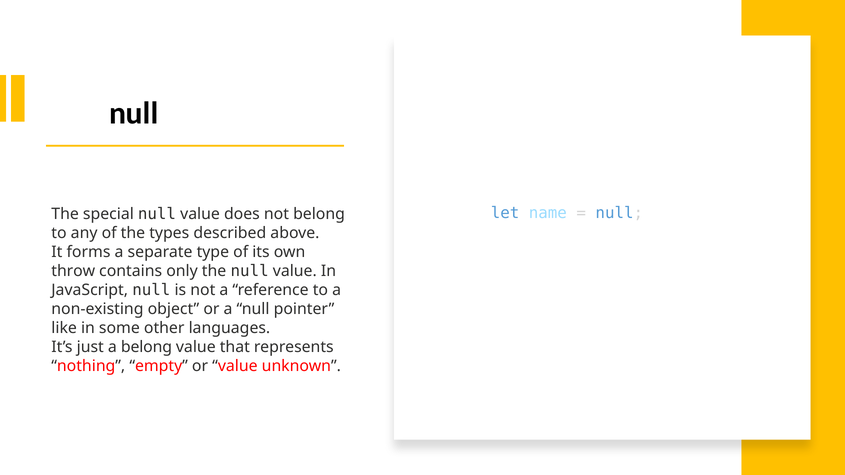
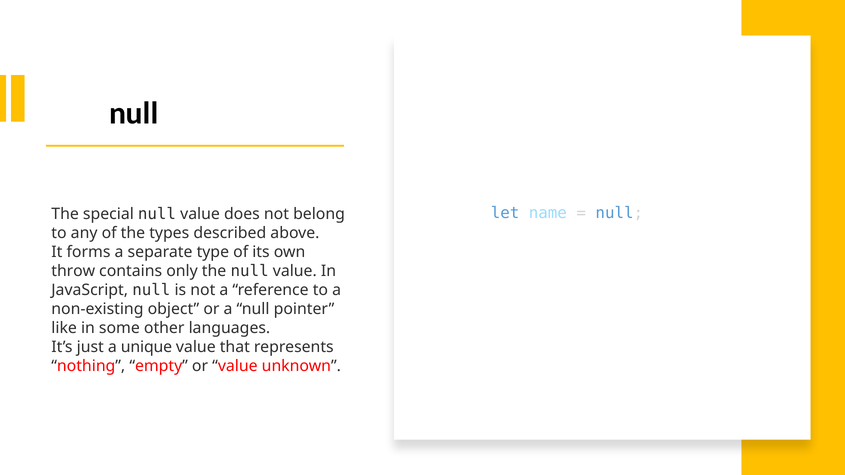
a belong: belong -> unique
